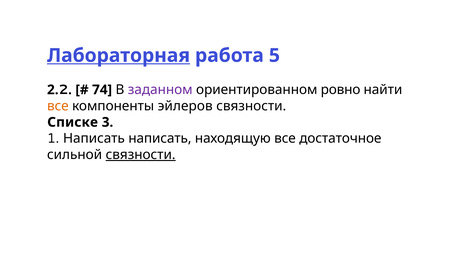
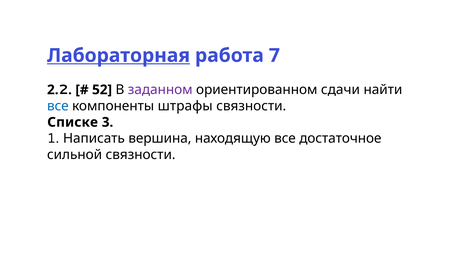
5: 5 -> 7
74: 74 -> 52
ровно: ровно -> сдачи
все at (58, 106) colour: orange -> blue
эйлеров: эйлеров -> штрафы
Написать написать: написать -> вершина
связности at (141, 155) underline: present -> none
